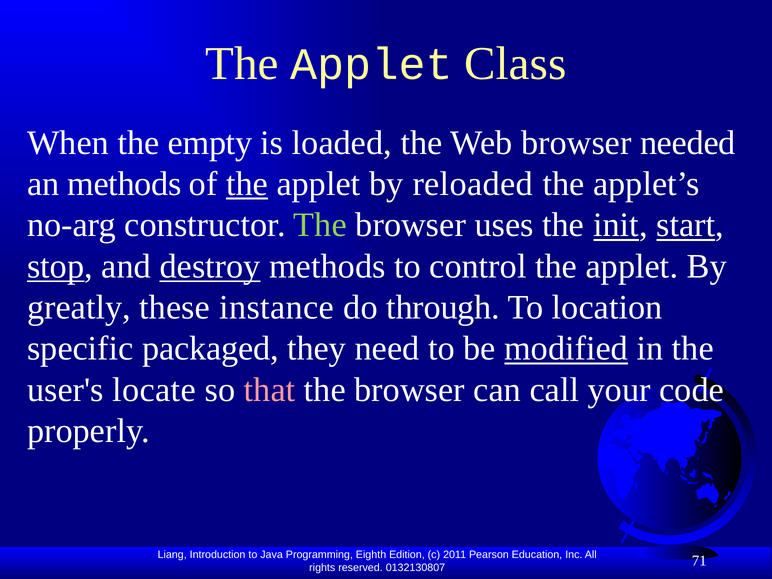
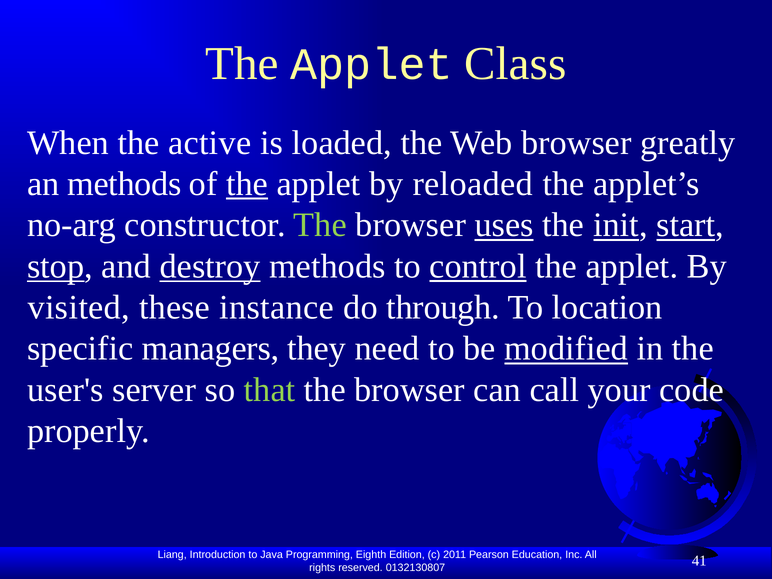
empty: empty -> active
needed: needed -> greatly
uses underline: none -> present
control underline: none -> present
greatly: greatly -> visited
packaged: packaged -> managers
locate: locate -> server
that colour: pink -> light green
71: 71 -> 41
